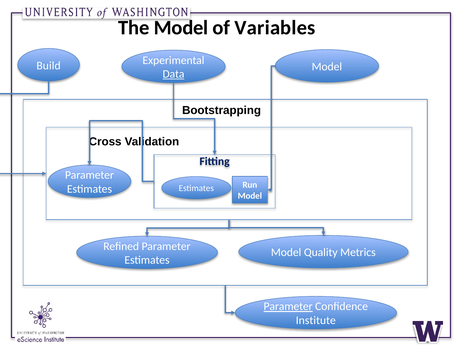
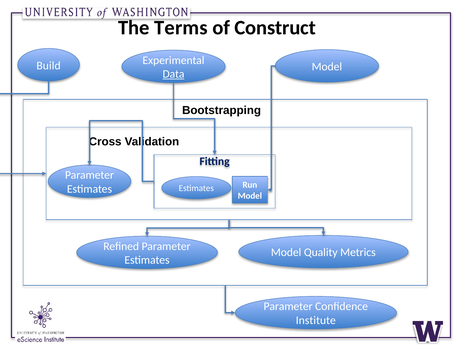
The Model: Model -> Terms
Variables: Variables -> Construct
Parameter at (288, 306) underline: present -> none
